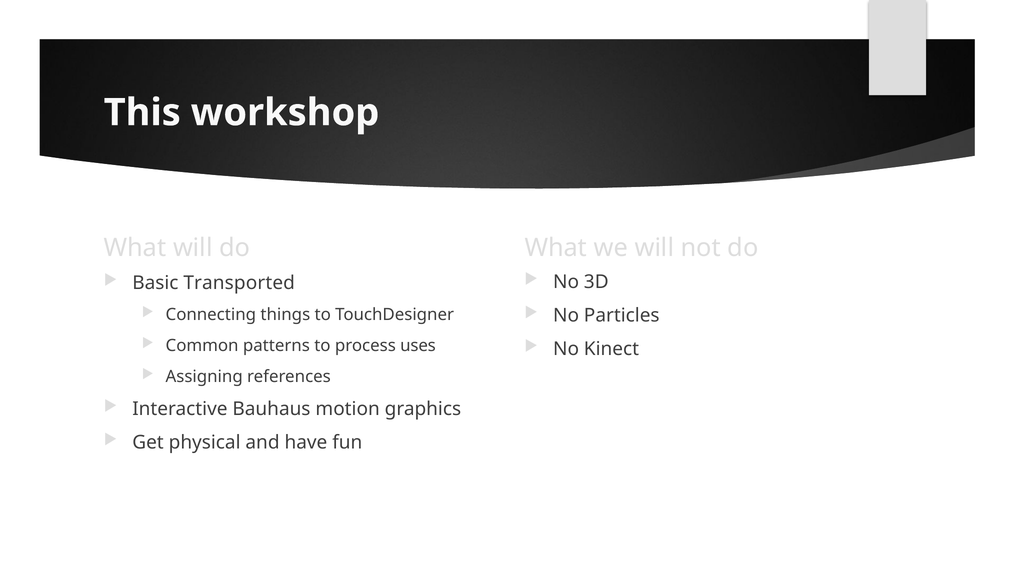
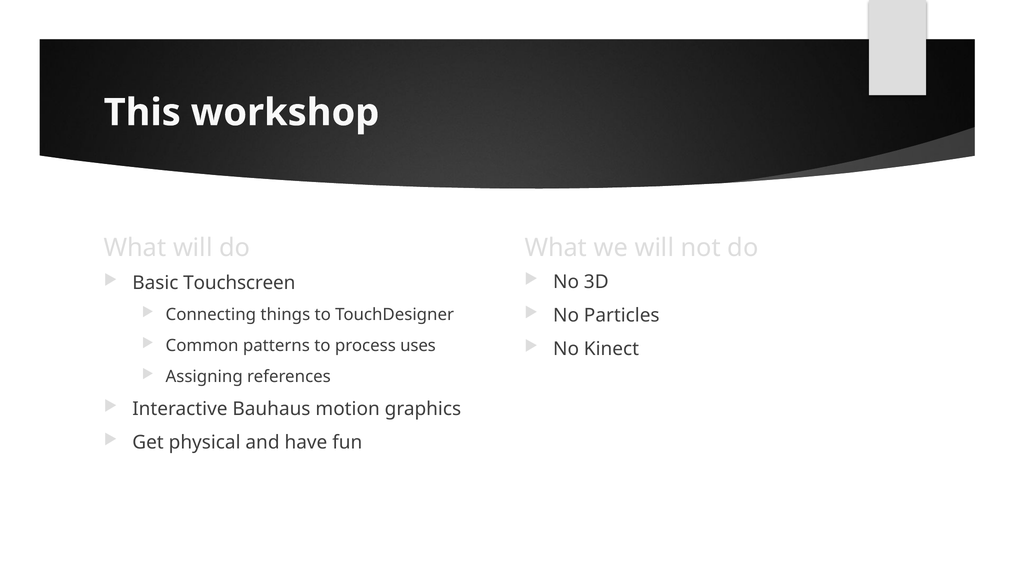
Transported: Transported -> Touchscreen
